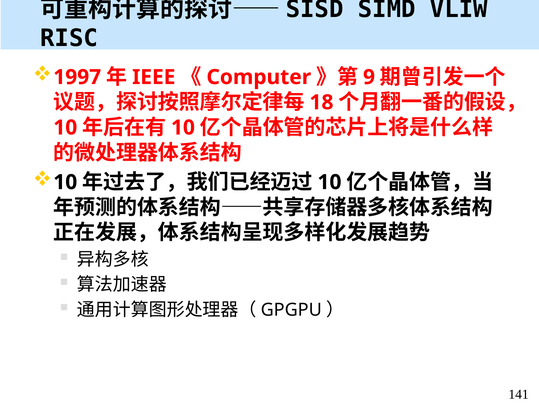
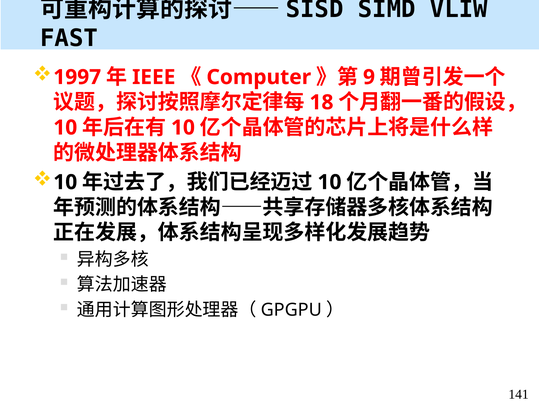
RISC: RISC -> FAST
